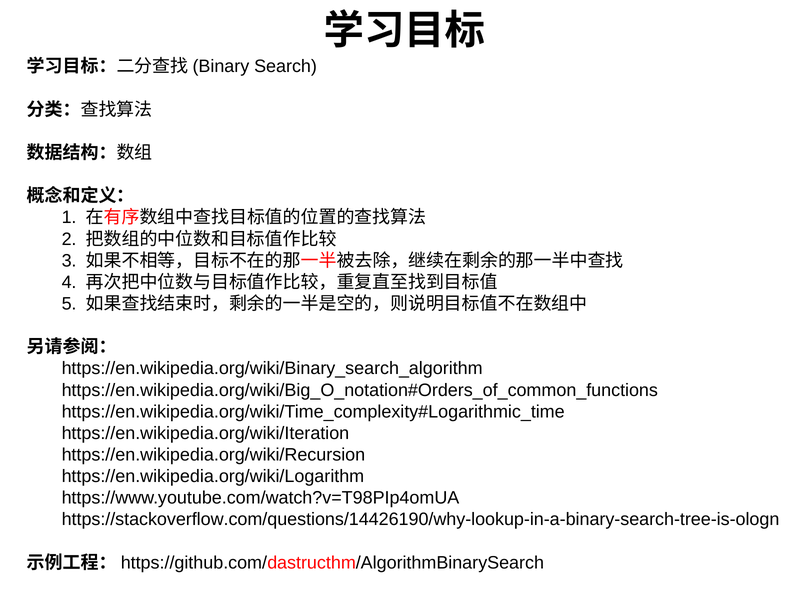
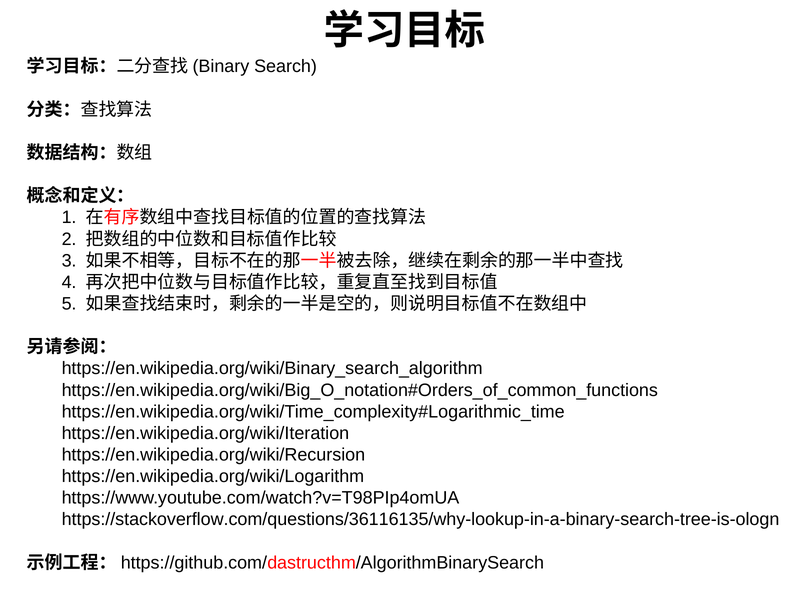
https://stackoverflow.com/questions/14426190/why-lookup-in-a-binary-search-tree-is-ologn: https://stackoverflow.com/questions/14426190/why-lookup-in-a-binary-search-tree-is-ologn -> https://stackoverflow.com/questions/36116135/why-lookup-in-a-binary-search-tree-is-ologn
